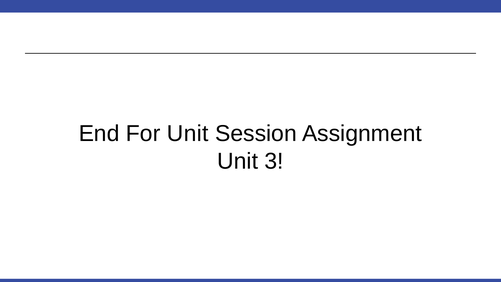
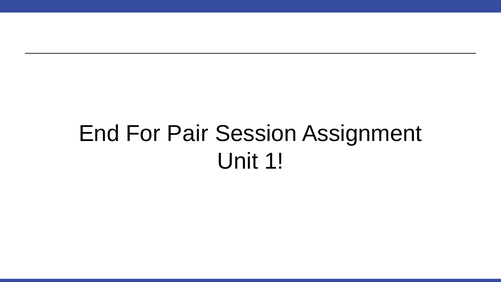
For Unit: Unit -> Pair
3: 3 -> 1
